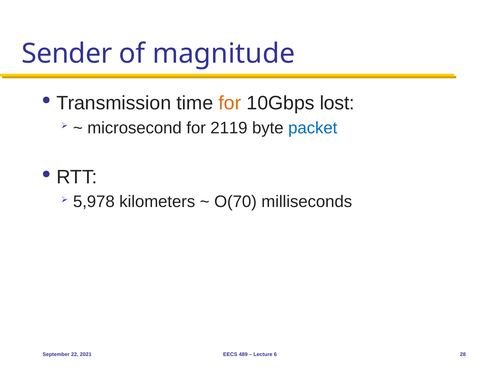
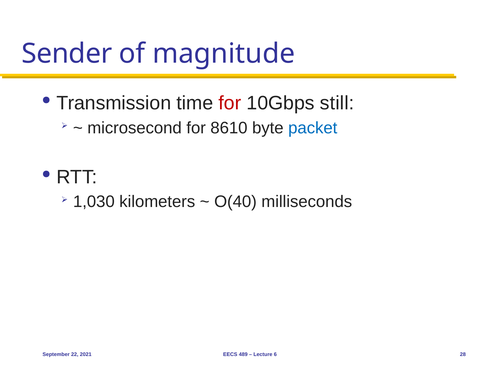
for at (230, 103) colour: orange -> red
lost: lost -> still
2119: 2119 -> 8610
5,978: 5,978 -> 1,030
O(70: O(70 -> O(40
